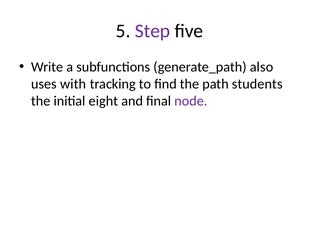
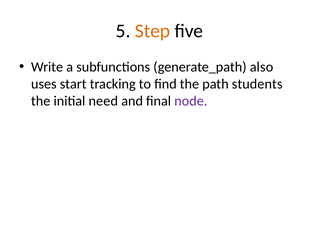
Step colour: purple -> orange
with: with -> start
eight: eight -> need
